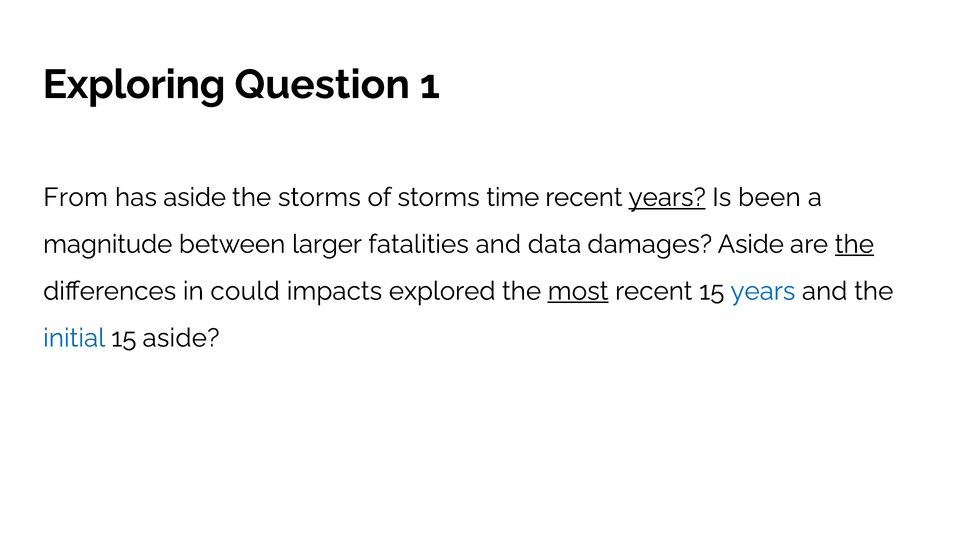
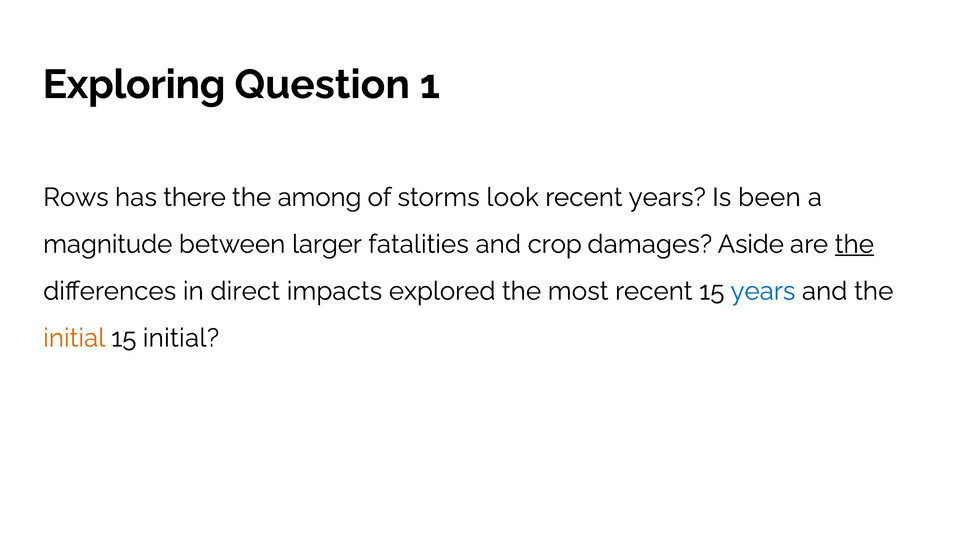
From: From -> Rows
has aside: aside -> there
the storms: storms -> among
time: time -> look
years at (667, 197) underline: present -> none
data: data -> crop
could: could -> direct
most underline: present -> none
initial at (74, 338) colour: blue -> orange
15 aside: aside -> initial
